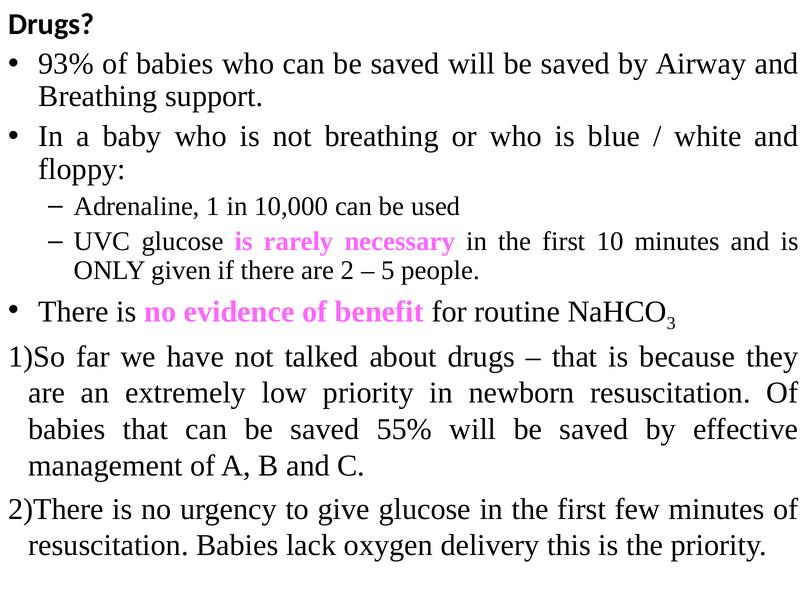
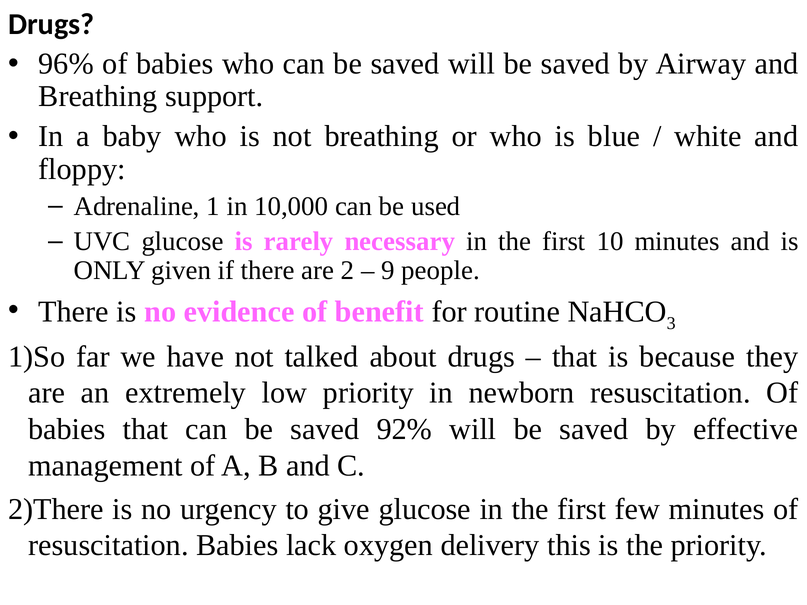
93%: 93% -> 96%
5: 5 -> 9
55%: 55% -> 92%
